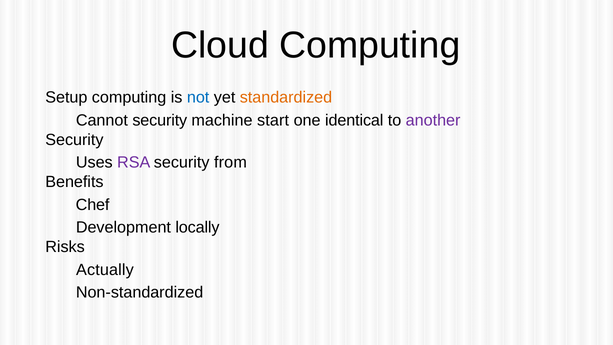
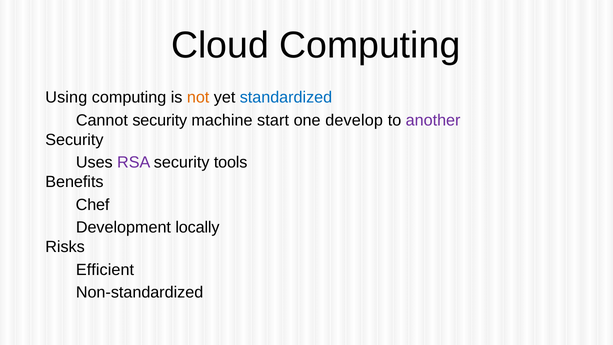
Setup: Setup -> Using
not colour: blue -> orange
standardized colour: orange -> blue
identical: identical -> develop
from: from -> tools
Actually: Actually -> Efficient
